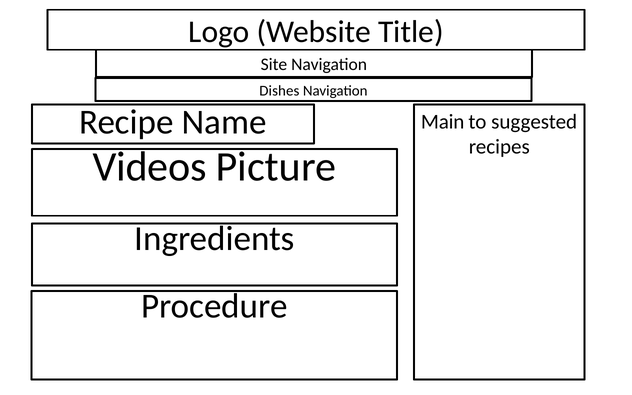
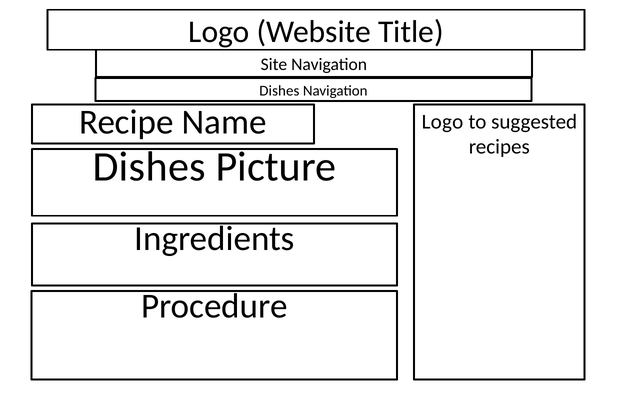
Main at (443, 122): Main -> Logo
Videos at (150, 167): Videos -> Dishes
